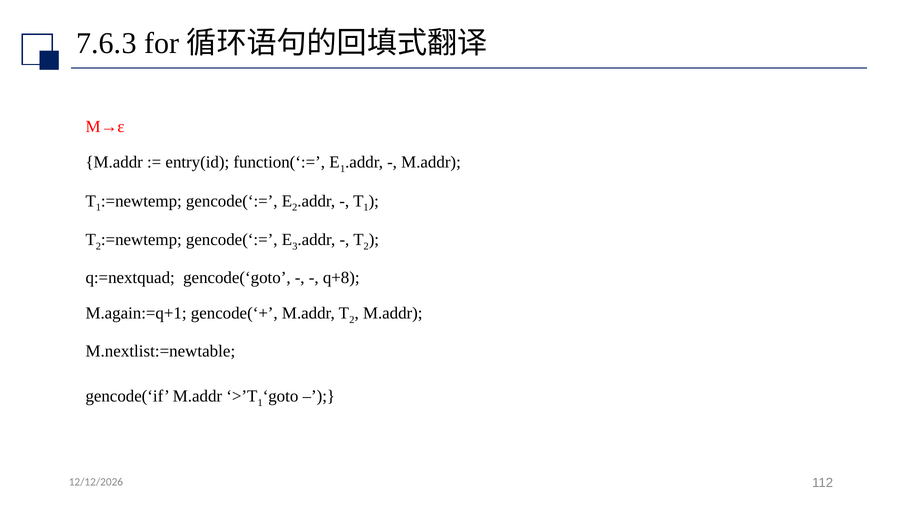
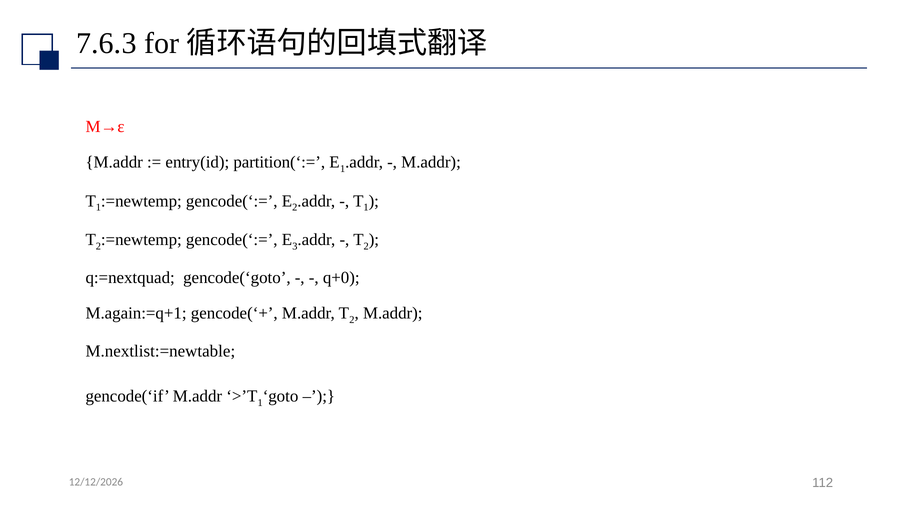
function(‘:=: function(‘:= -> partition(‘:=
q+8: q+8 -> q+0
